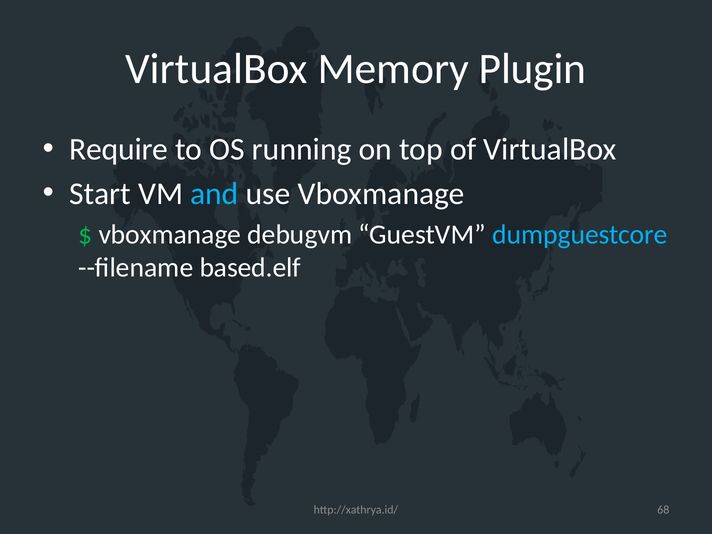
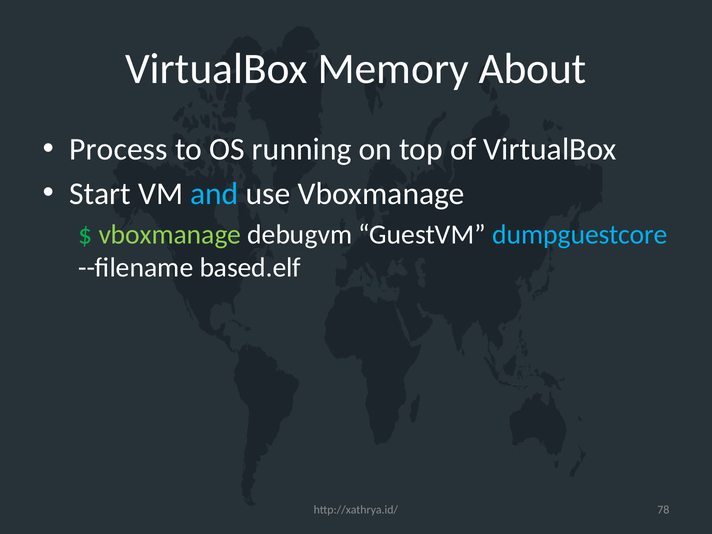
Plugin: Plugin -> About
Require: Require -> Process
vboxmanage at (170, 235) colour: white -> light green
68: 68 -> 78
